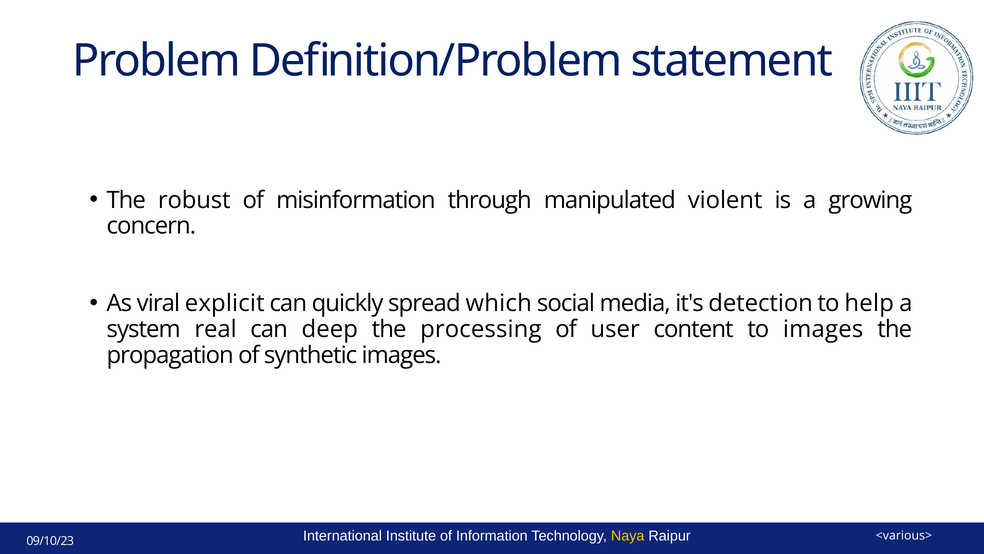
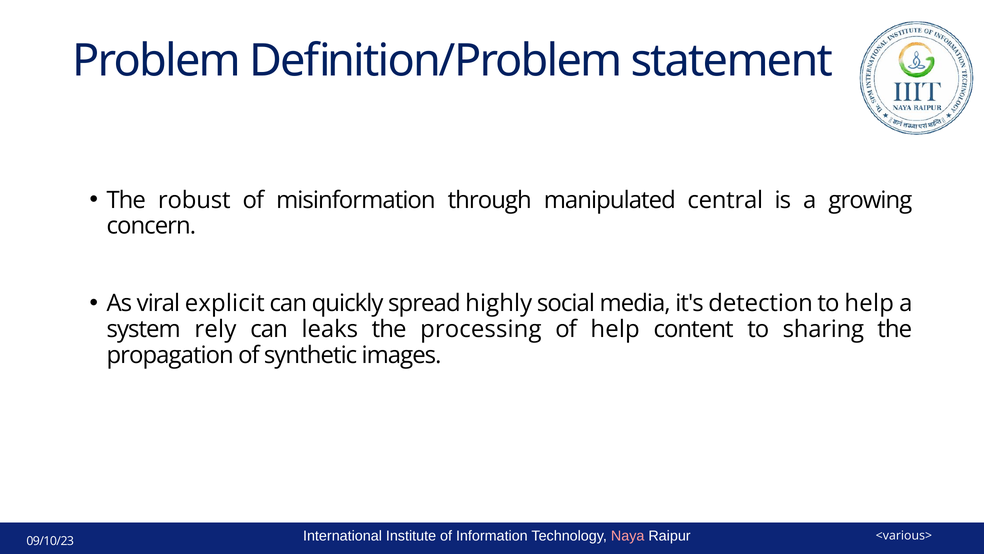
violent: violent -> central
which: which -> highly
real: real -> rely
deep: deep -> leaks
of user: user -> help
to images: images -> sharing
Naya colour: yellow -> pink
